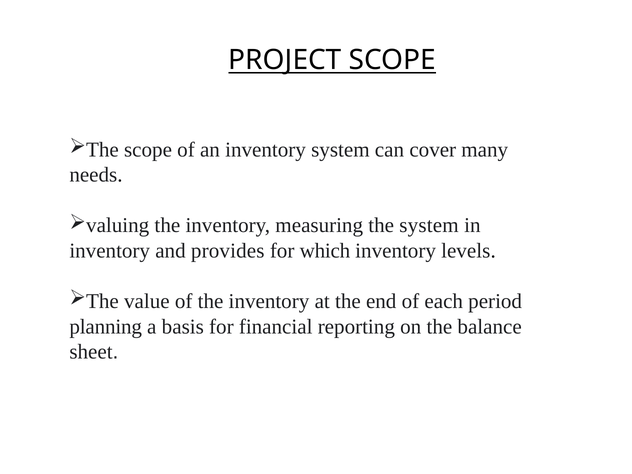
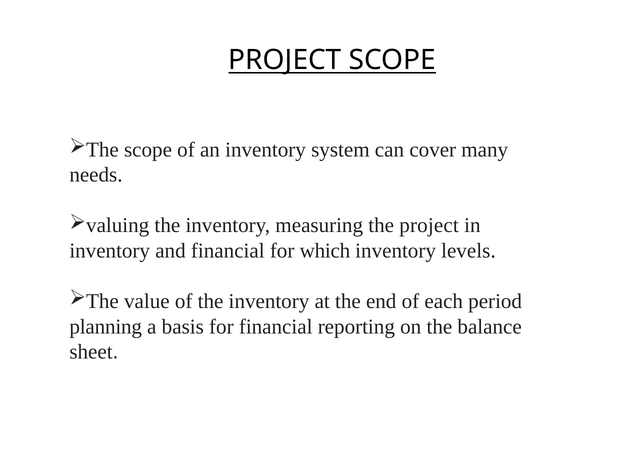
the system: system -> project
and provides: provides -> financial
